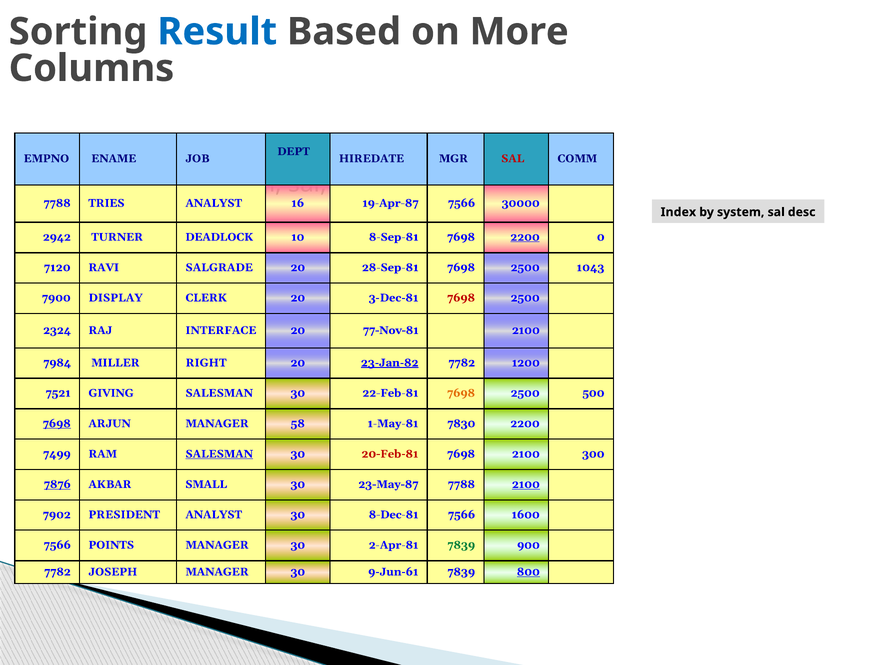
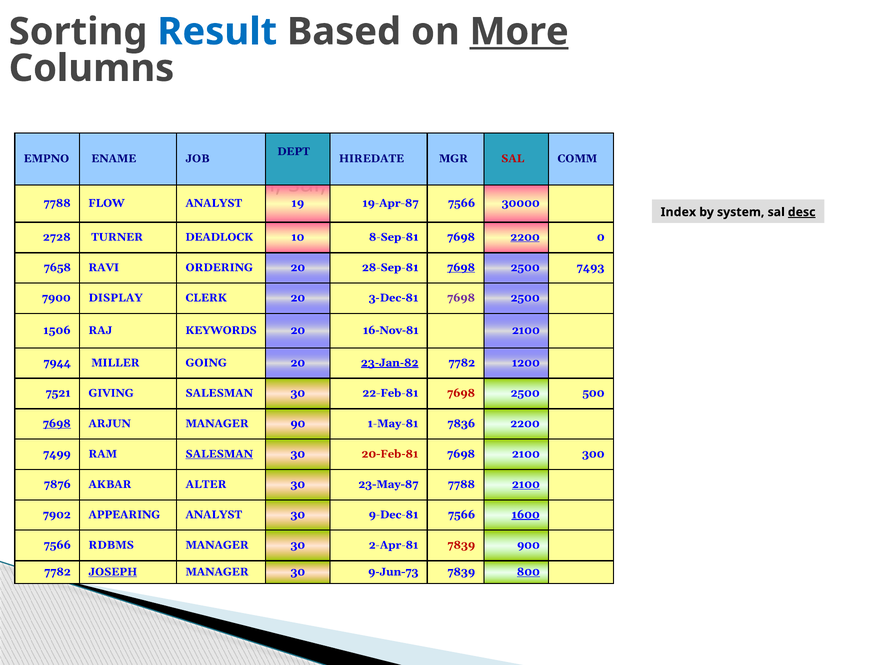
More underline: none -> present
TRIES: TRIES -> FLOW
16: 16 -> 19
desc underline: none -> present
2942: 2942 -> 2728
7120: 7120 -> 7658
SALGRADE: SALGRADE -> ORDERING
7698 at (461, 268) underline: none -> present
1043: 1043 -> 7493
7698 at (461, 298) colour: red -> purple
2324: 2324 -> 1506
INTERFACE: INTERFACE -> KEYWORDS
77-Nov-81: 77-Nov-81 -> 16-Nov-81
7984: 7984 -> 7944
RIGHT: RIGHT -> GOING
7698 at (461, 393) colour: orange -> red
58: 58 -> 90
7830: 7830 -> 7836
7876 underline: present -> none
SMALL: SMALL -> ALTER
PRESIDENT: PRESIDENT -> APPEARING
8-Dec-81: 8-Dec-81 -> 9-Dec-81
1600 underline: none -> present
POINTS: POINTS -> RDBMS
7839 at (461, 545) colour: green -> red
JOSEPH underline: none -> present
9-Jun-61: 9-Jun-61 -> 9-Jun-73
